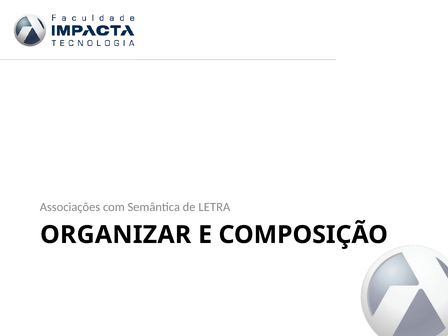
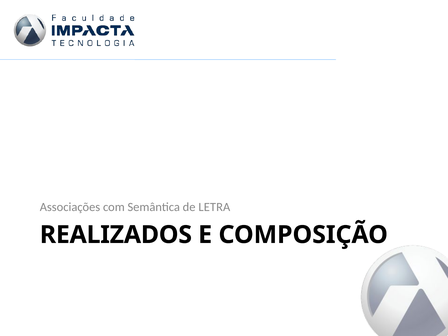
ORGANIZAR: ORGANIZAR -> REALIZADOS
